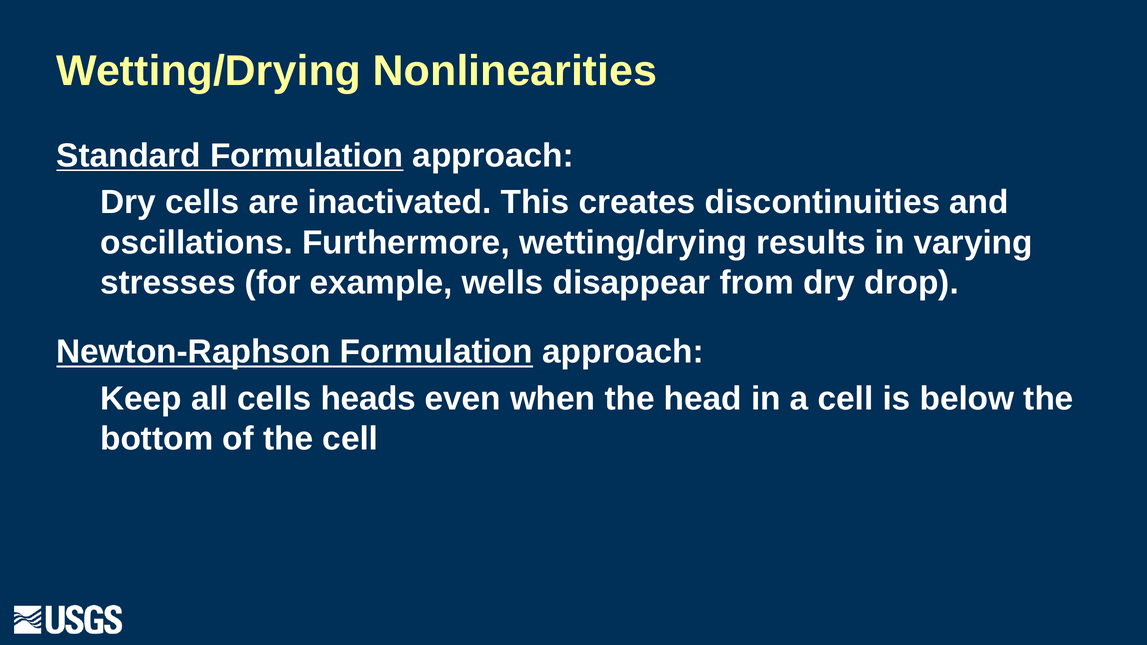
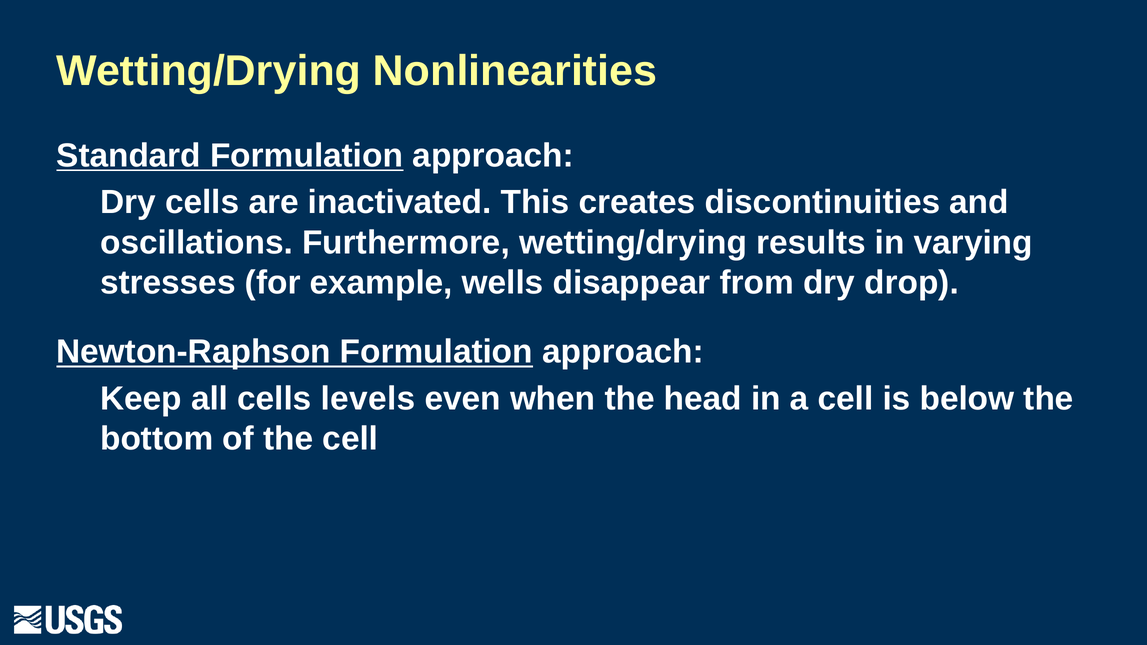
heads: heads -> levels
